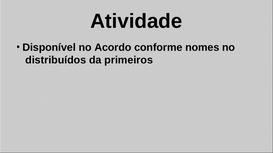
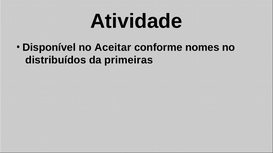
Acordo: Acordo -> Aceitar
primeiros: primeiros -> primeiras
